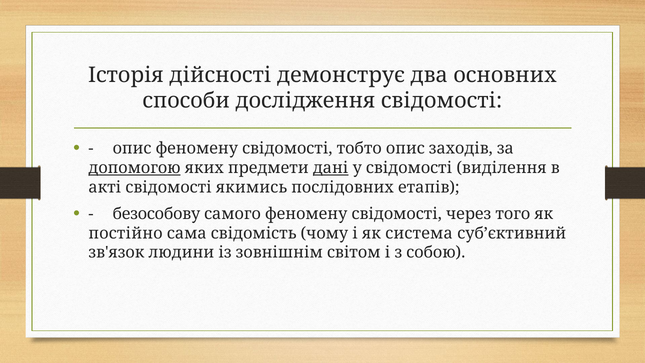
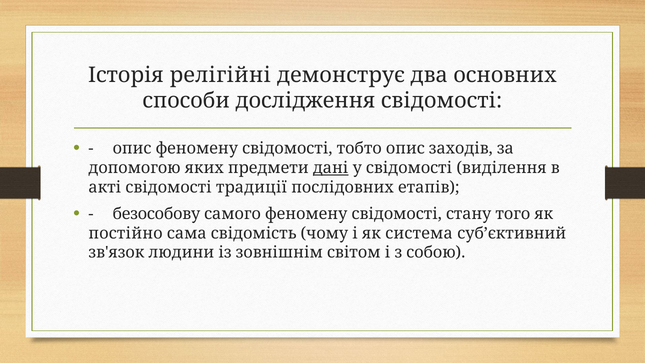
дійсності: дійсності -> релігійні
допомогою underline: present -> none
якимись: якимись -> традиції
через: через -> стану
